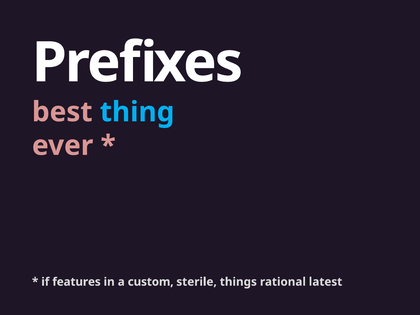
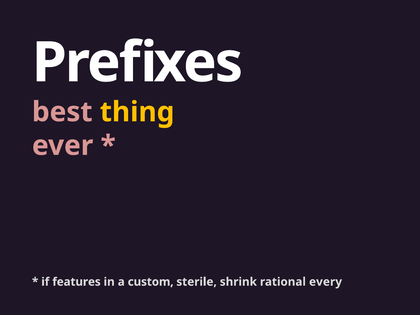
thing colour: light blue -> yellow
things: things -> shrink
latest: latest -> every
